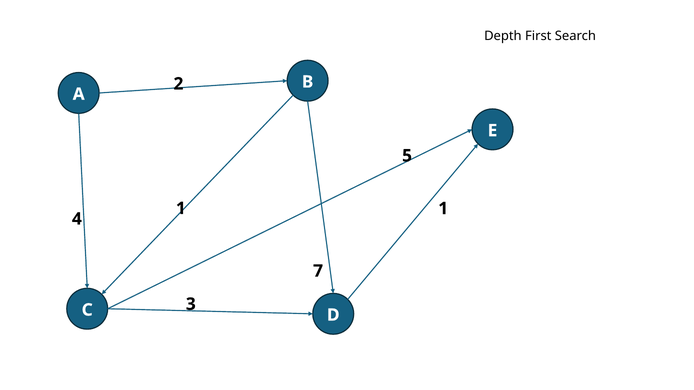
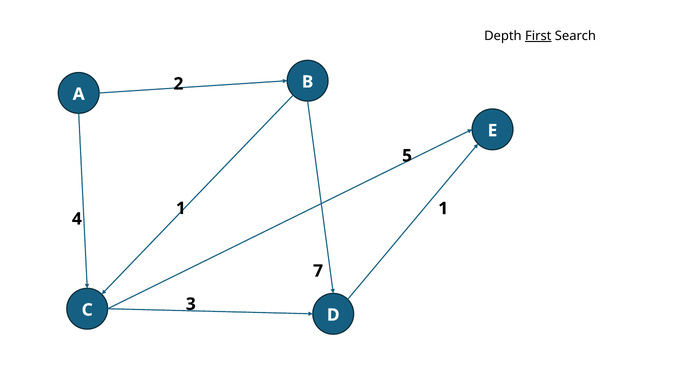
First underline: none -> present
